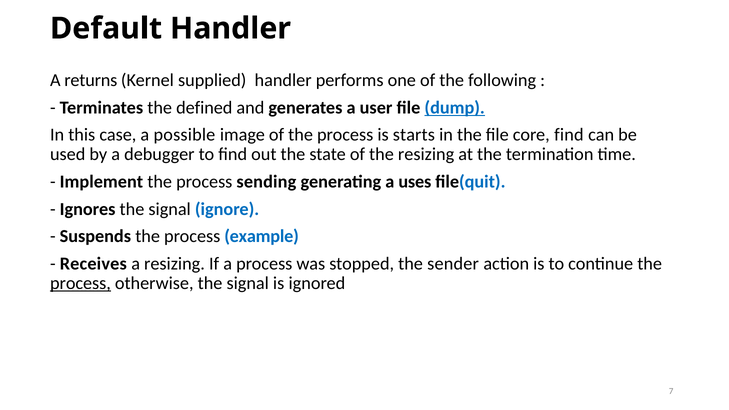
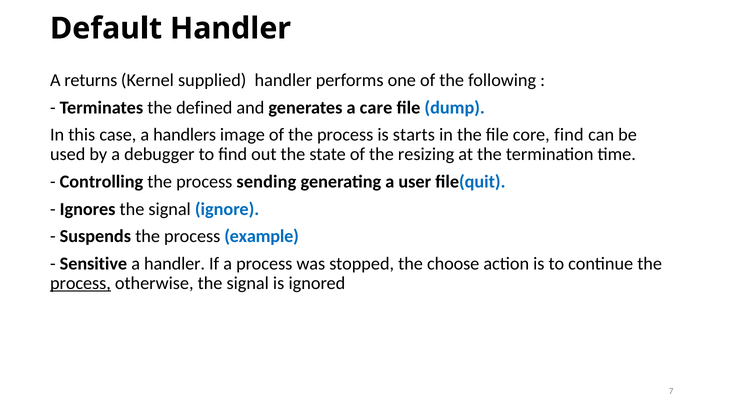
user: user -> care
dump underline: present -> none
possible: possible -> handlers
Implement: Implement -> Controlling
uses: uses -> user
Receives: Receives -> Sensitive
a resizing: resizing -> handler
sender: sender -> choose
